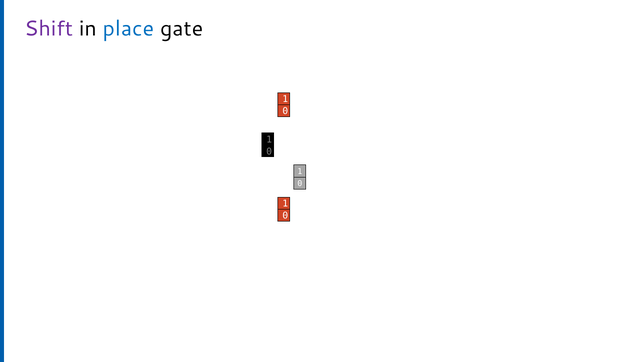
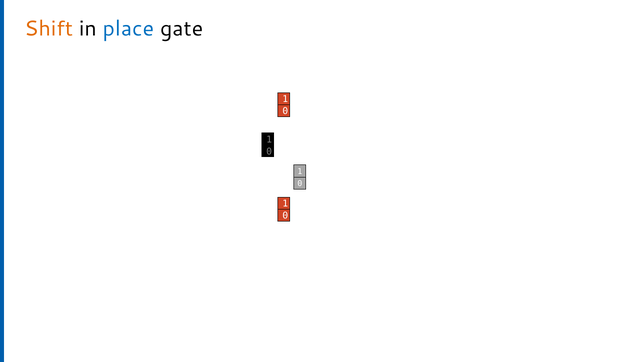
Shift colour: purple -> orange
